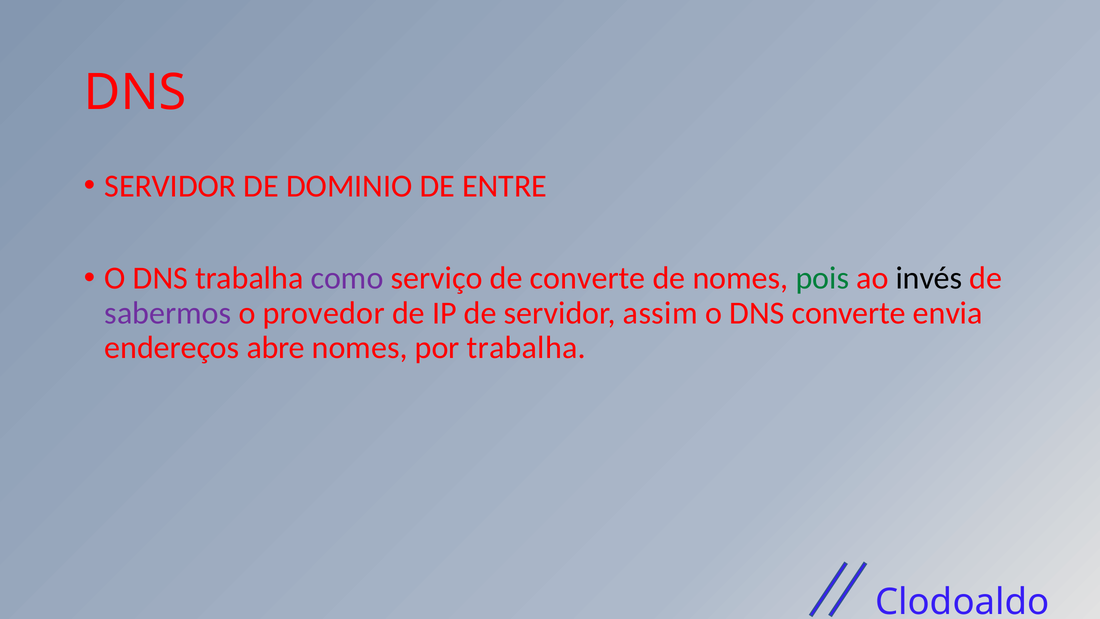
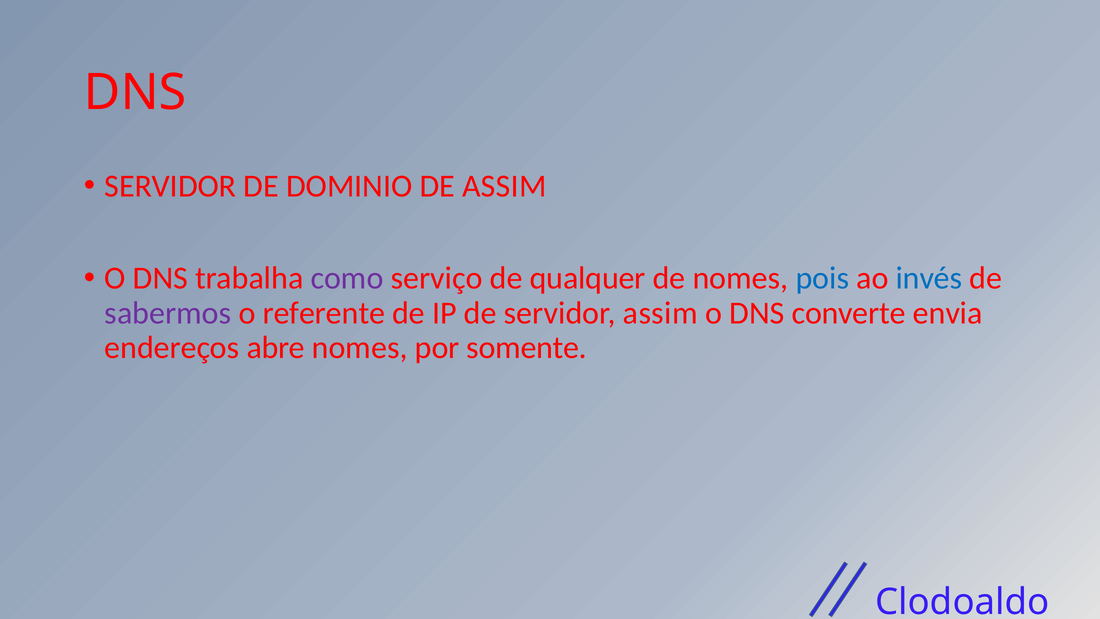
DE ENTRE: ENTRE -> ASSIM
de converte: converte -> qualquer
pois colour: green -> blue
invés colour: black -> blue
provedor: provedor -> referente
por trabalha: trabalha -> somente
